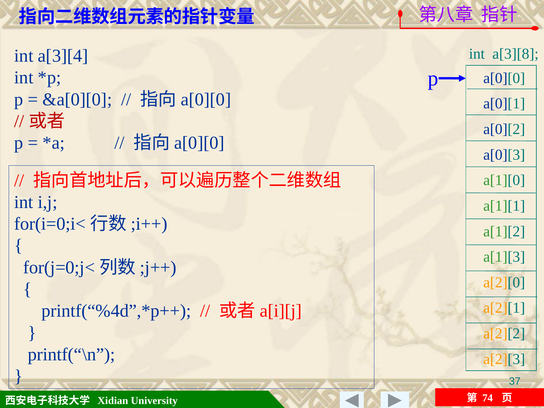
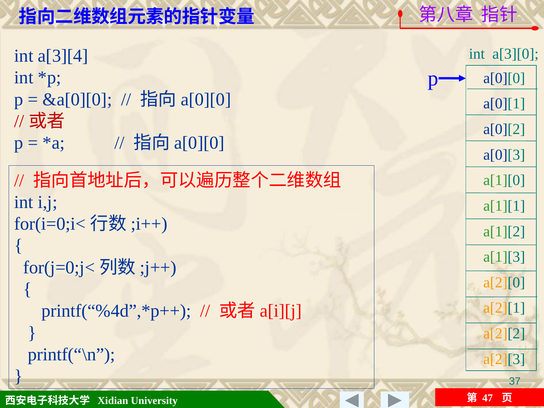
a[3][8: a[3][8 -> a[3][0
74: 74 -> 47
